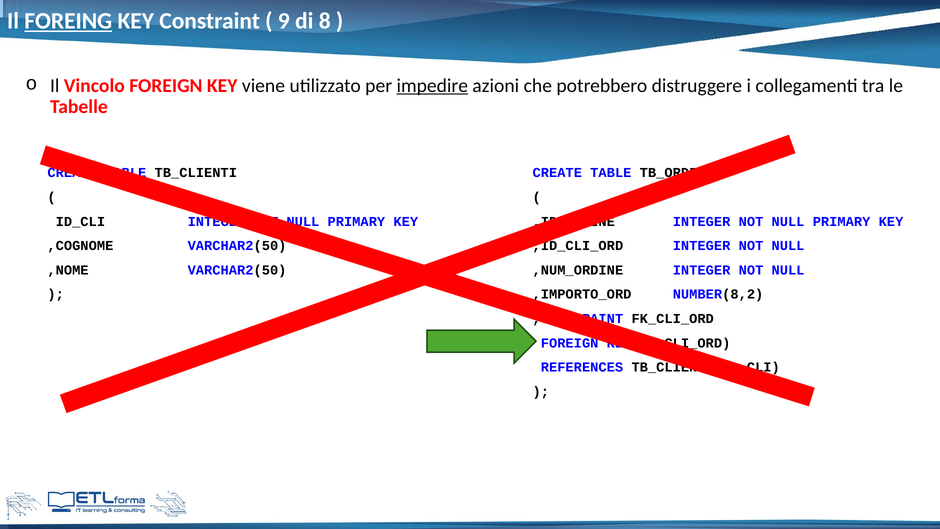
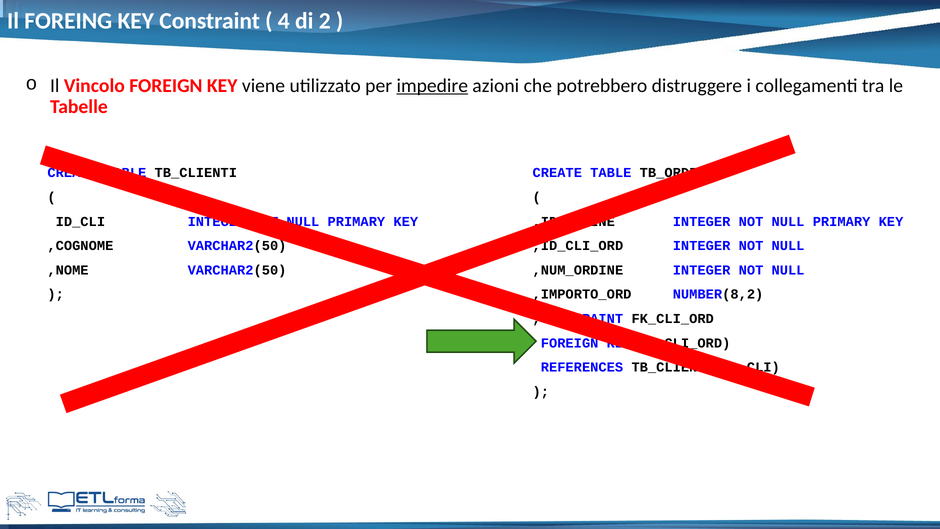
FOREING underline: present -> none
9: 9 -> 4
8: 8 -> 2
